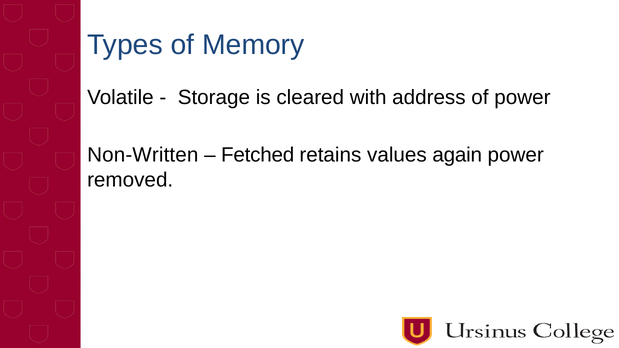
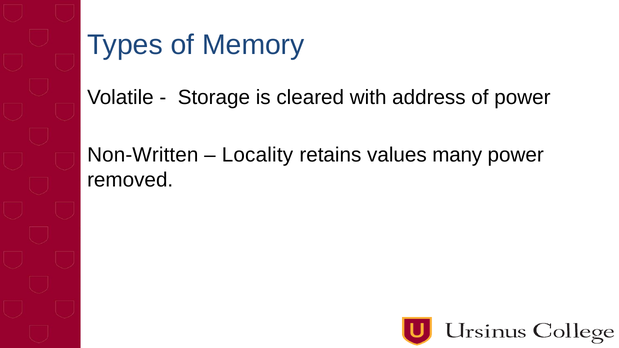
Fetched: Fetched -> Locality
again: again -> many
